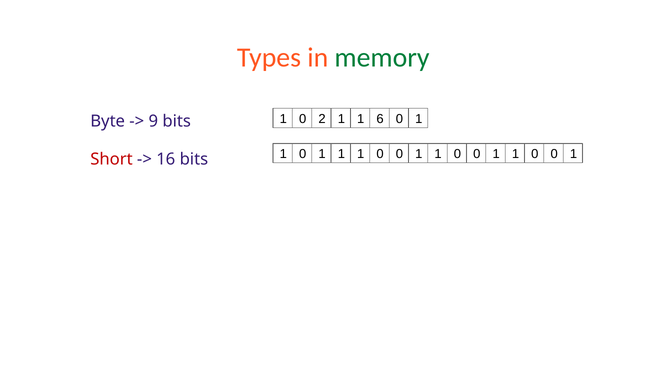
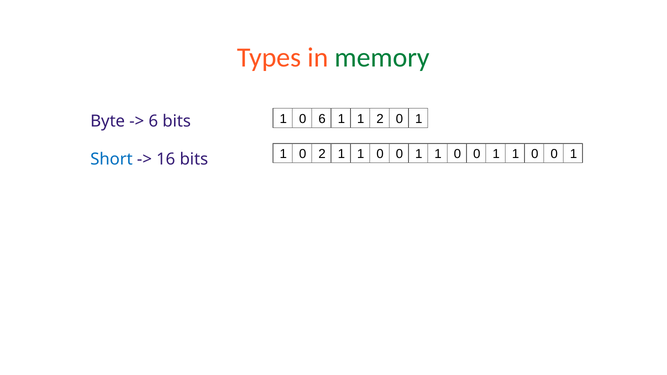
0 2: 2 -> 6
1 6: 6 -> 2
9 at (153, 121): 9 -> 6
1 0 1: 1 -> 2
Short colour: red -> blue
